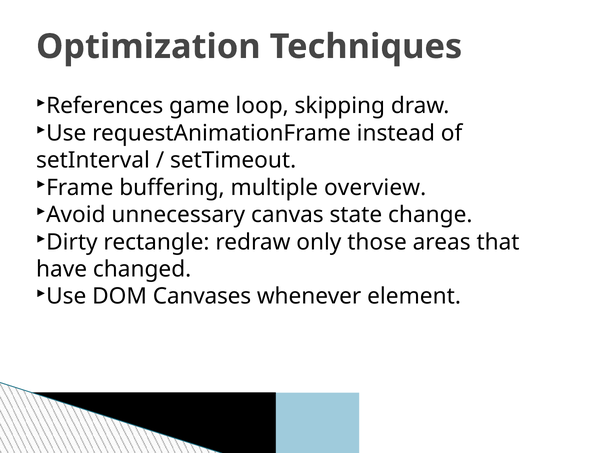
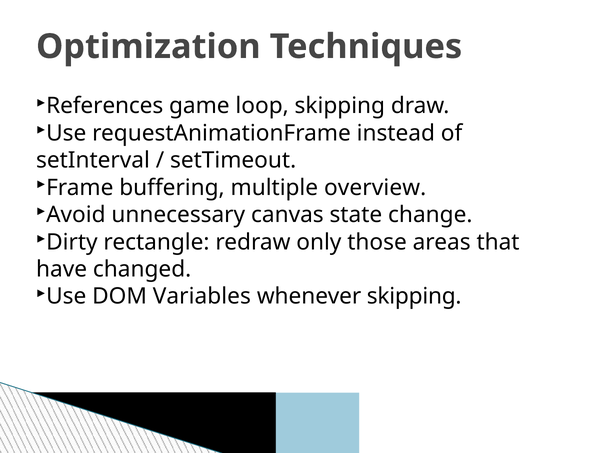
Canvases: Canvases -> Variables
whenever element: element -> skipping
